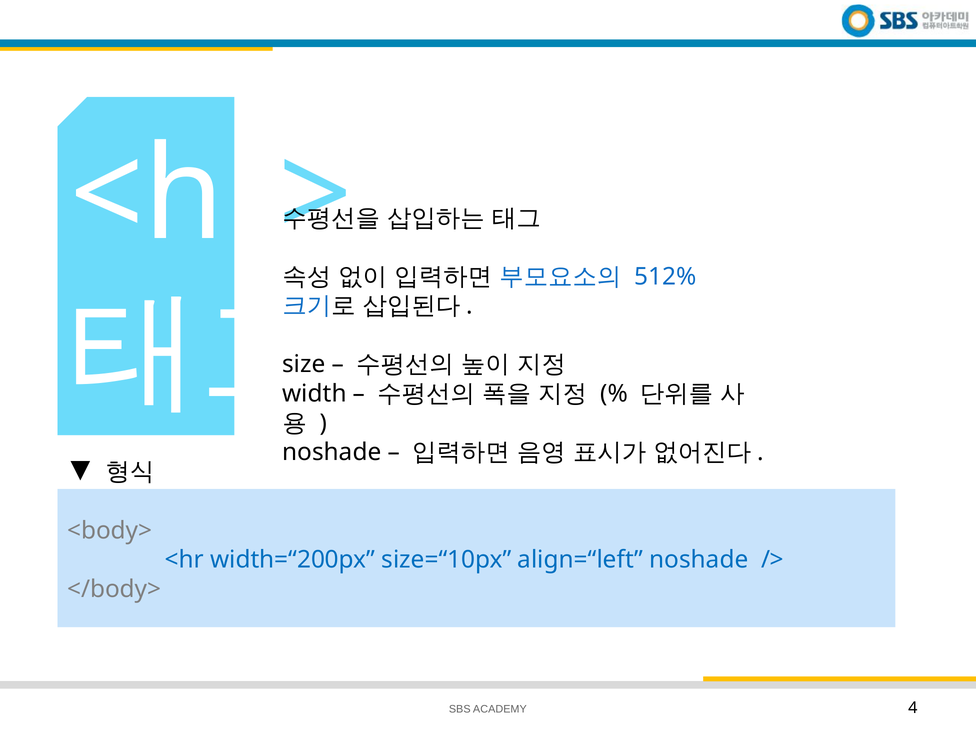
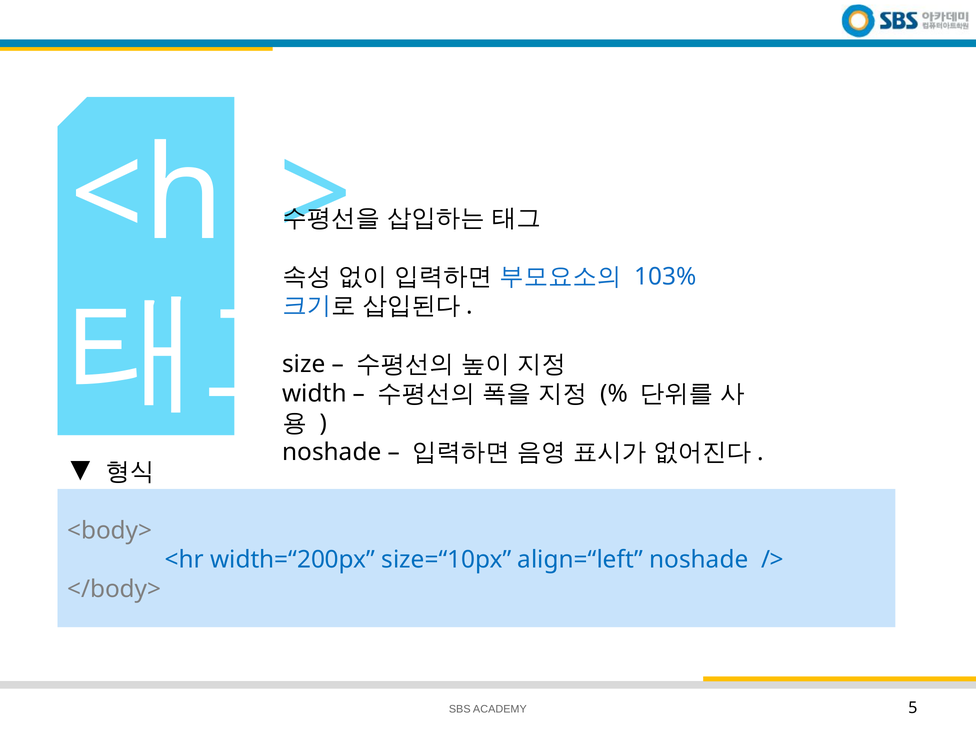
512%: 512% -> 103%
4: 4 -> 5
